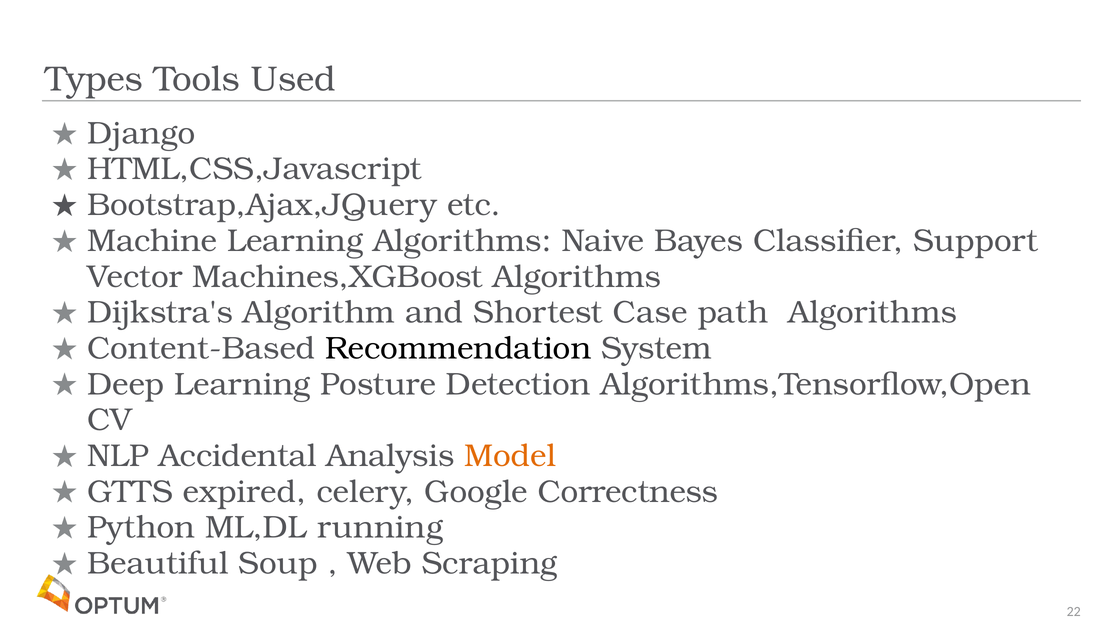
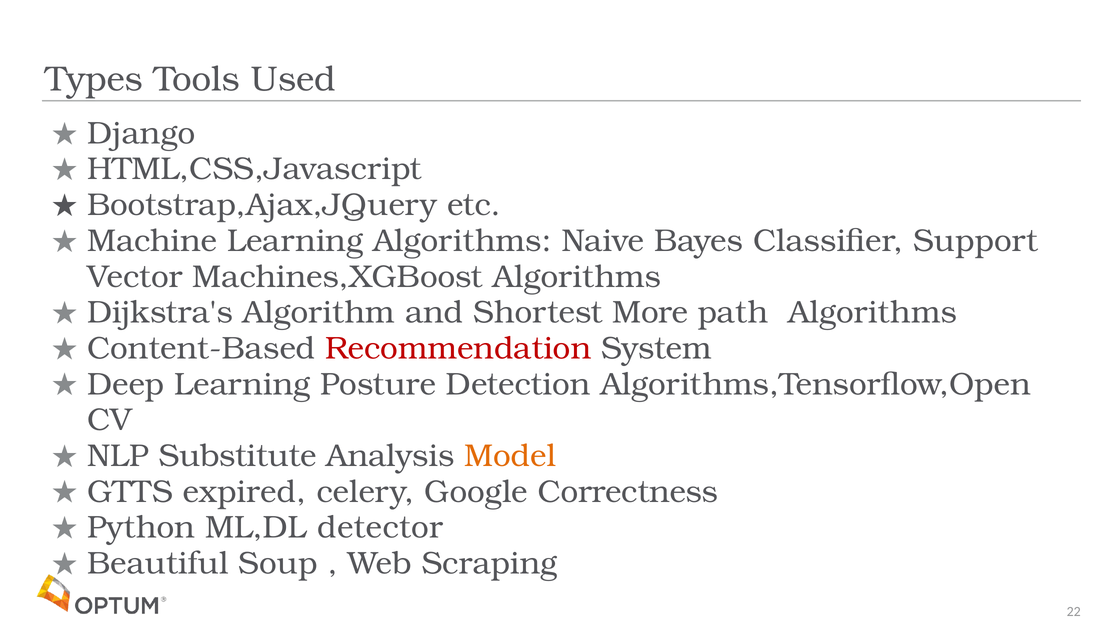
Case: Case -> More
Recommendation colour: black -> red
Accidental: Accidental -> Substitute
running: running -> detector
